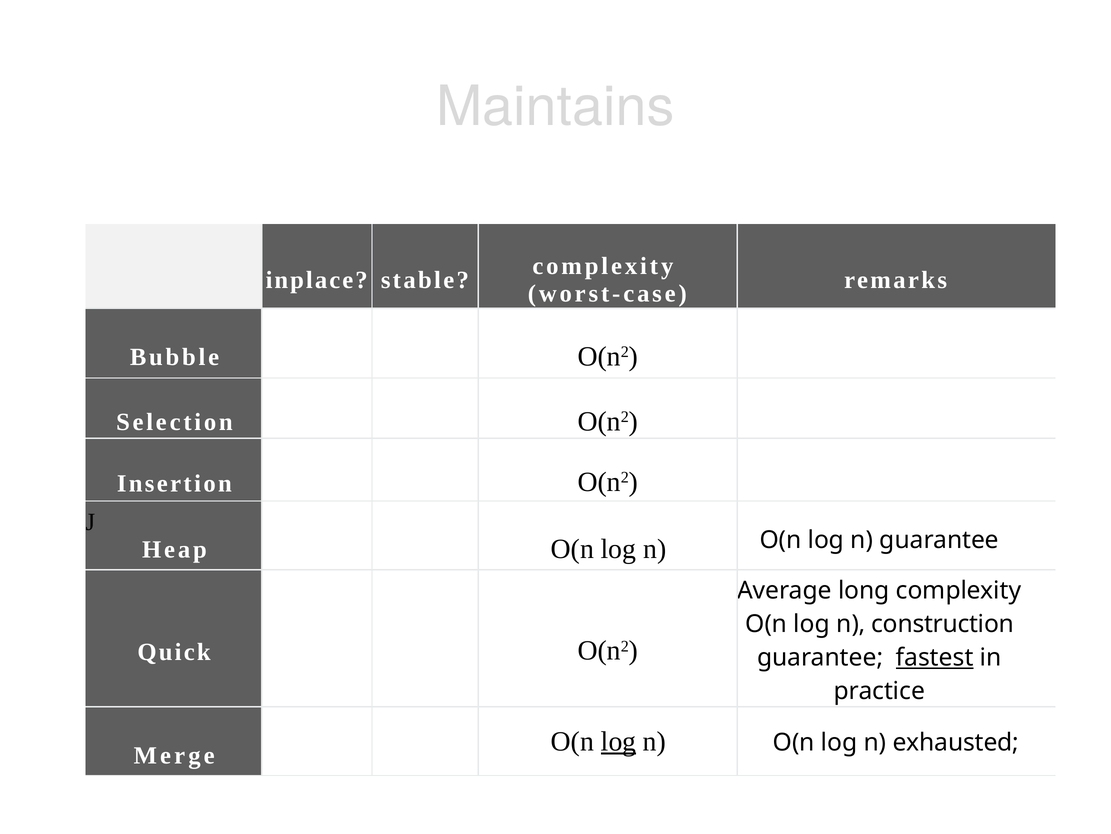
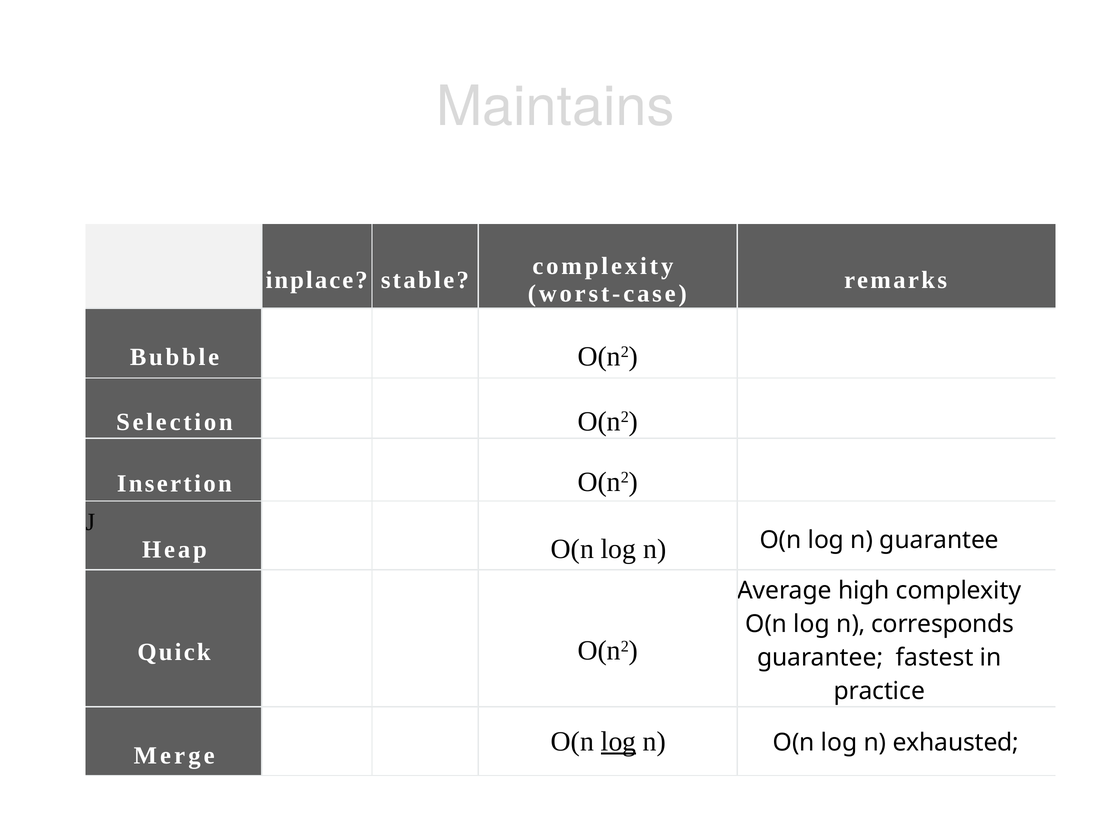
long: long -> high
construction: construction -> corresponds
fastest underline: present -> none
